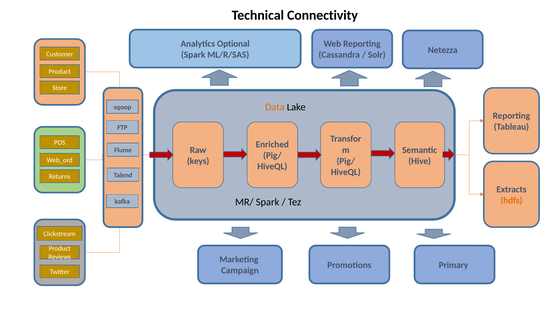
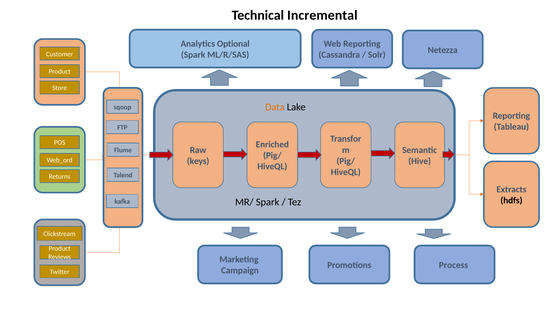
Connectivity: Connectivity -> Incremental
hdfs colour: orange -> black
Primary: Primary -> Process
